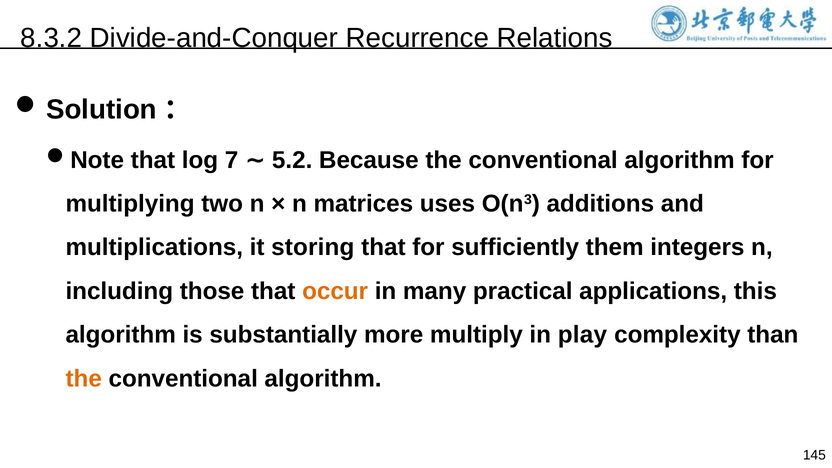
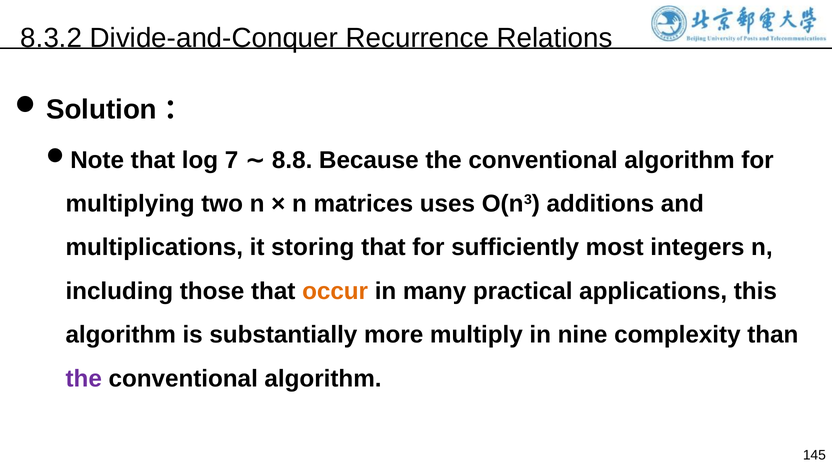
5.2: 5.2 -> 8.8
them: them -> most
play: play -> nine
the at (84, 379) colour: orange -> purple
